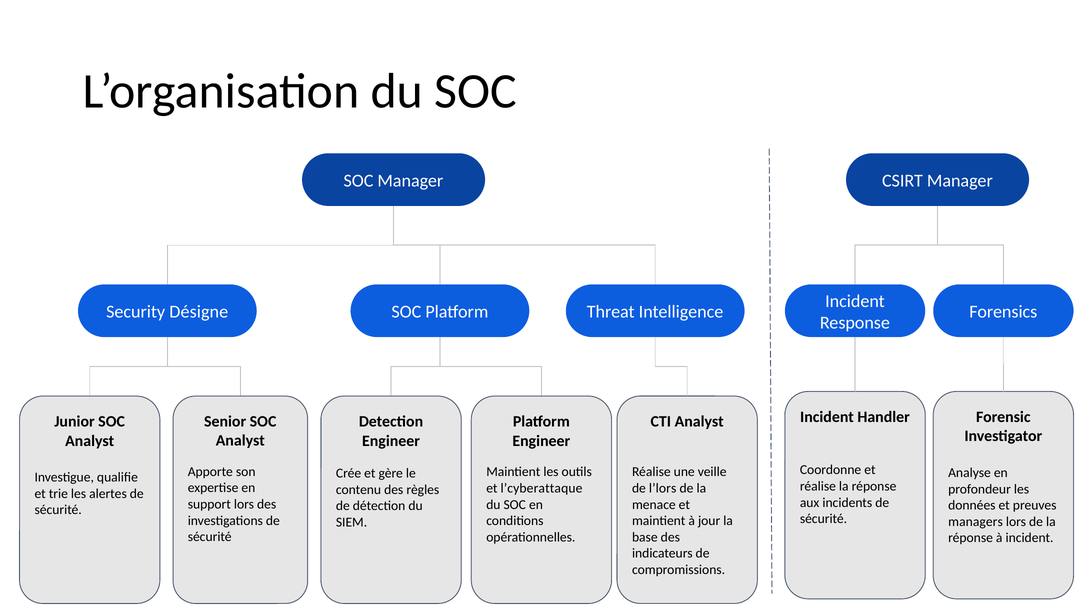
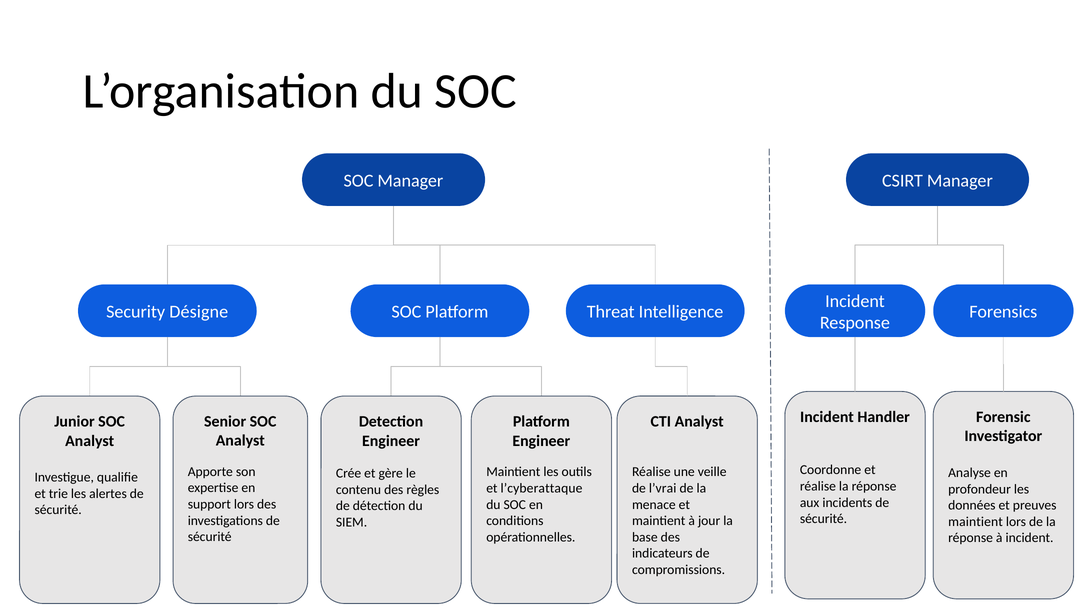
l’lors: l’lors -> l’vrai
managers at (976, 522): managers -> maintient
